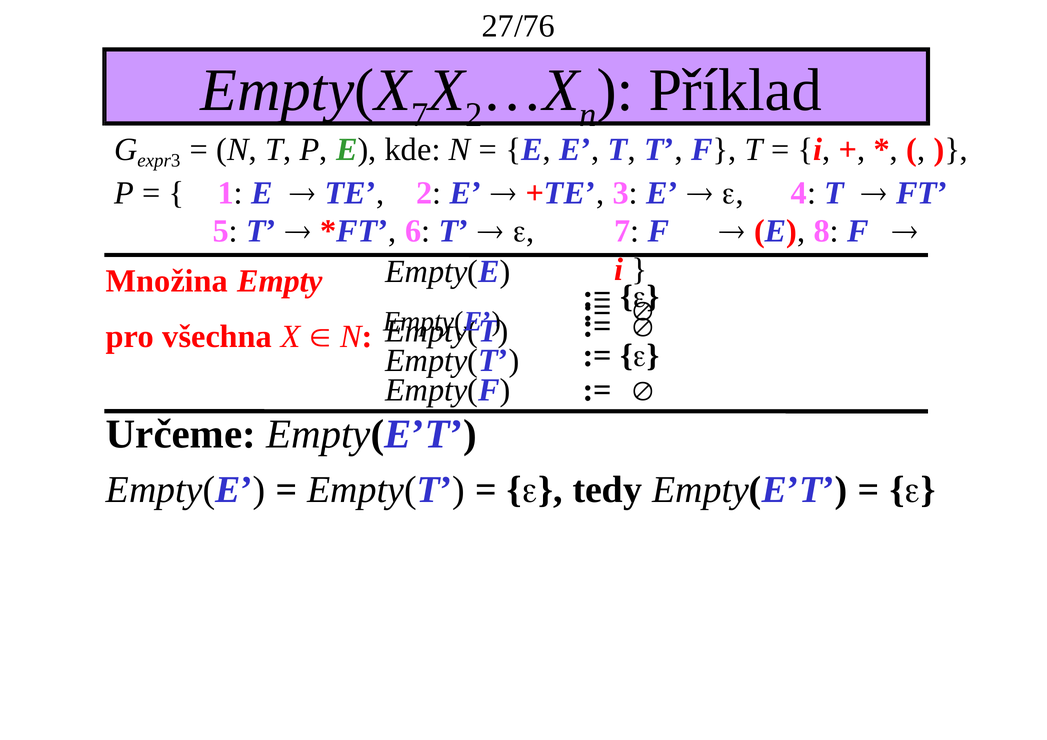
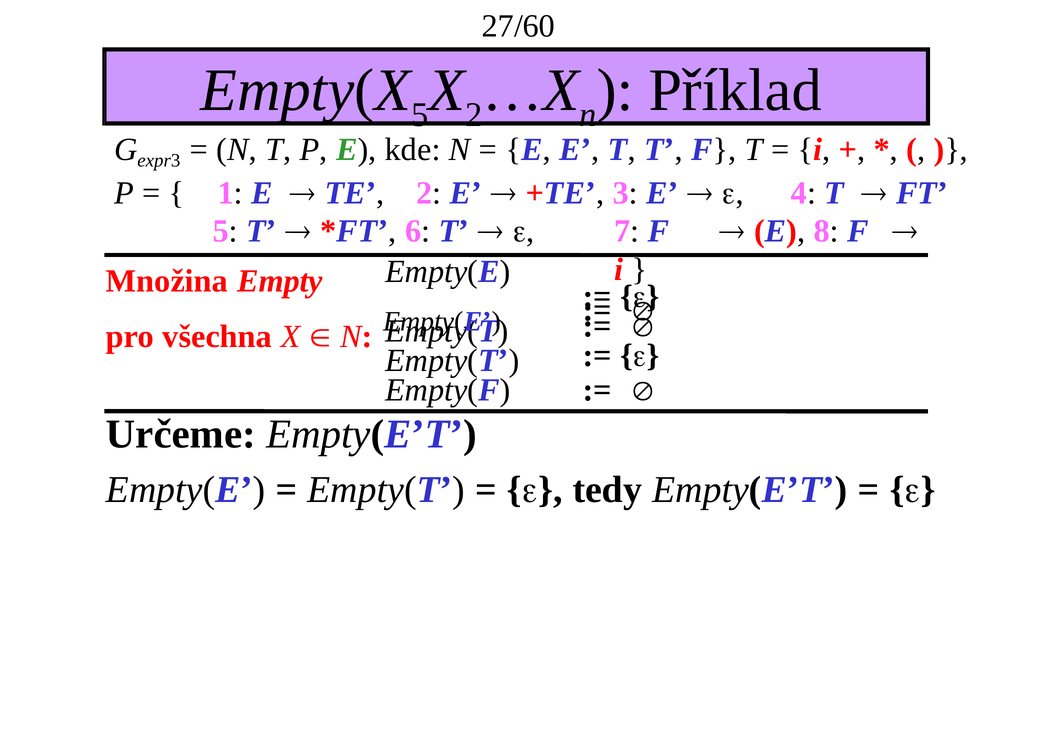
27/76: 27/76 -> 27/60
7 at (420, 115): 7 -> 5
